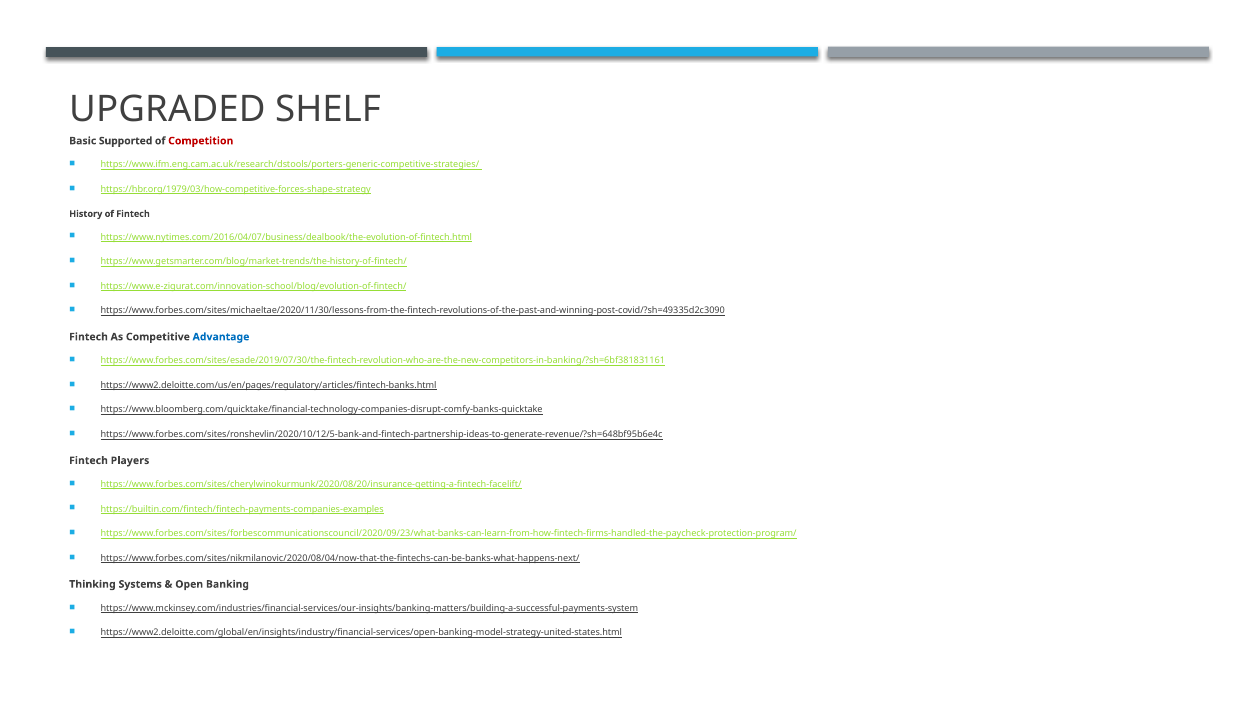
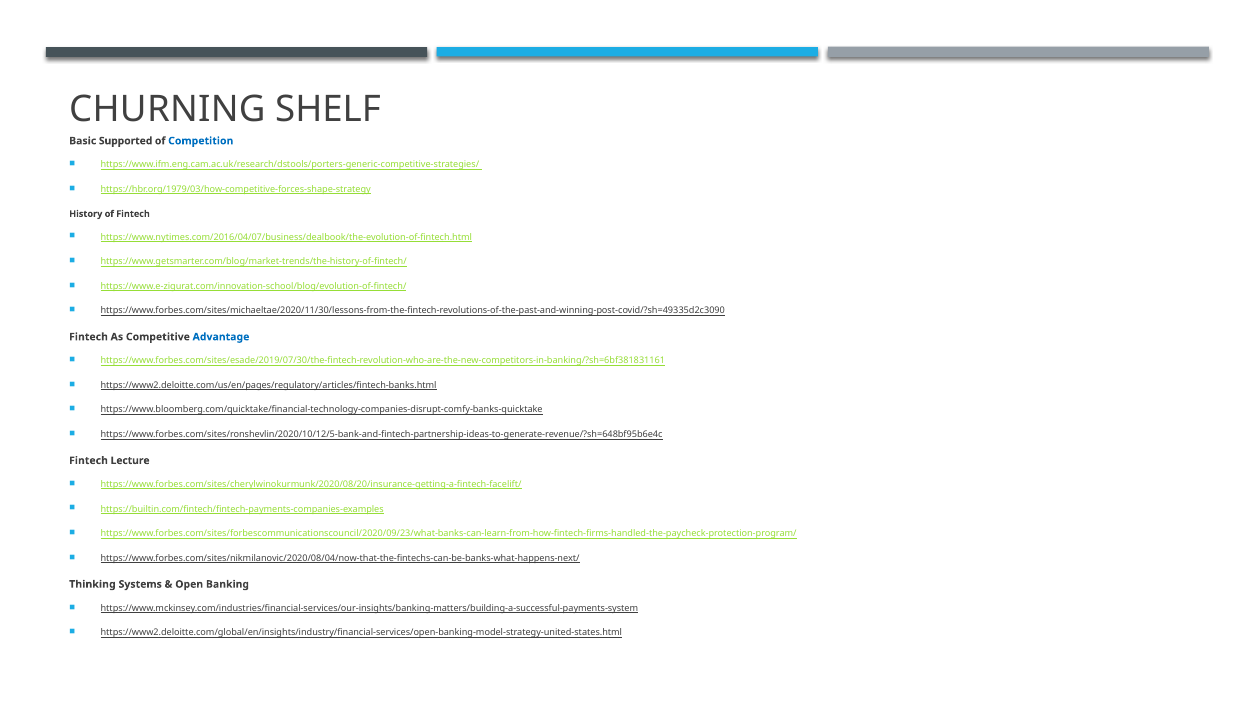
UPGRADED: UPGRADED -> CHURNING
Competition colour: red -> blue
Players: Players -> Lecture
